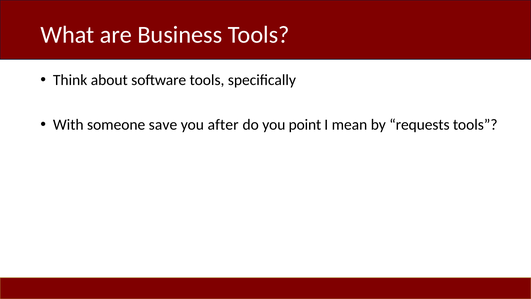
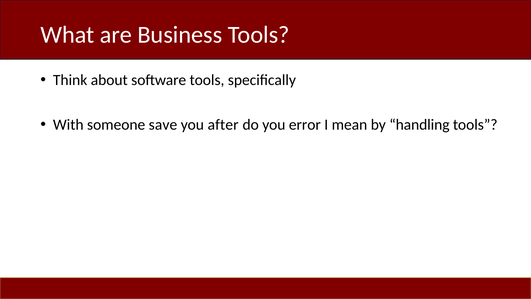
point: point -> error
requests: requests -> handling
